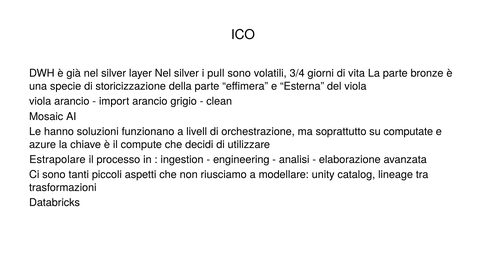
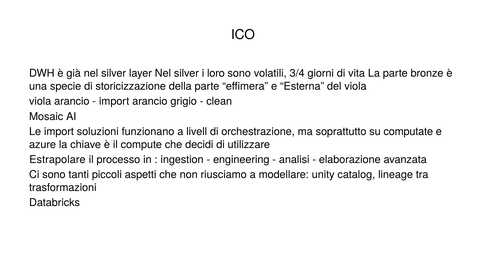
pull: pull -> loro
Le hanno: hanno -> import
